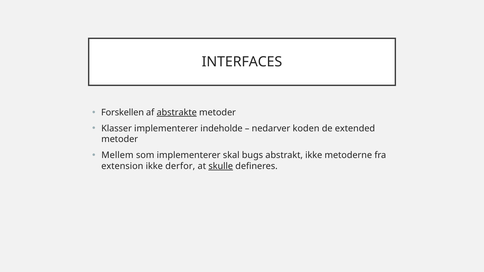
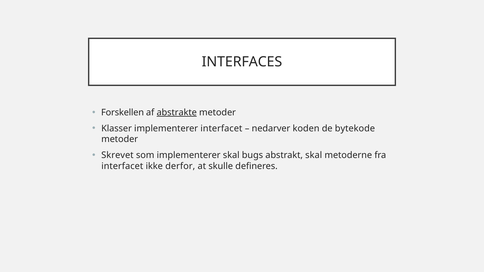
implementerer indeholde: indeholde -> interfacet
extended: extended -> bytekode
Mellem: Mellem -> Skrevet
abstrakt ikke: ikke -> skal
extension at (122, 166): extension -> interfacet
skulle underline: present -> none
